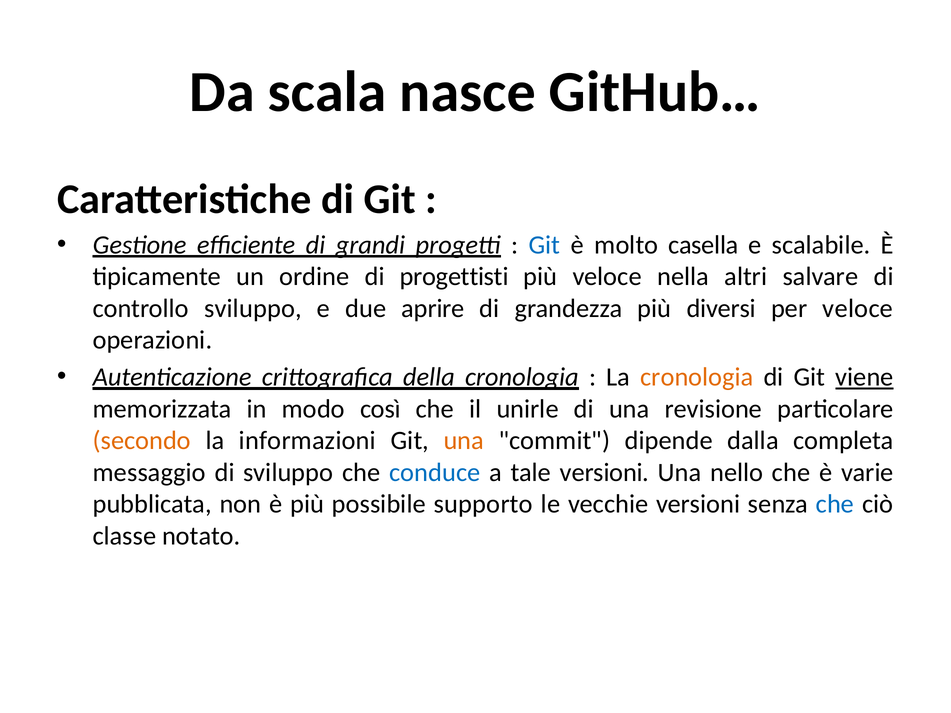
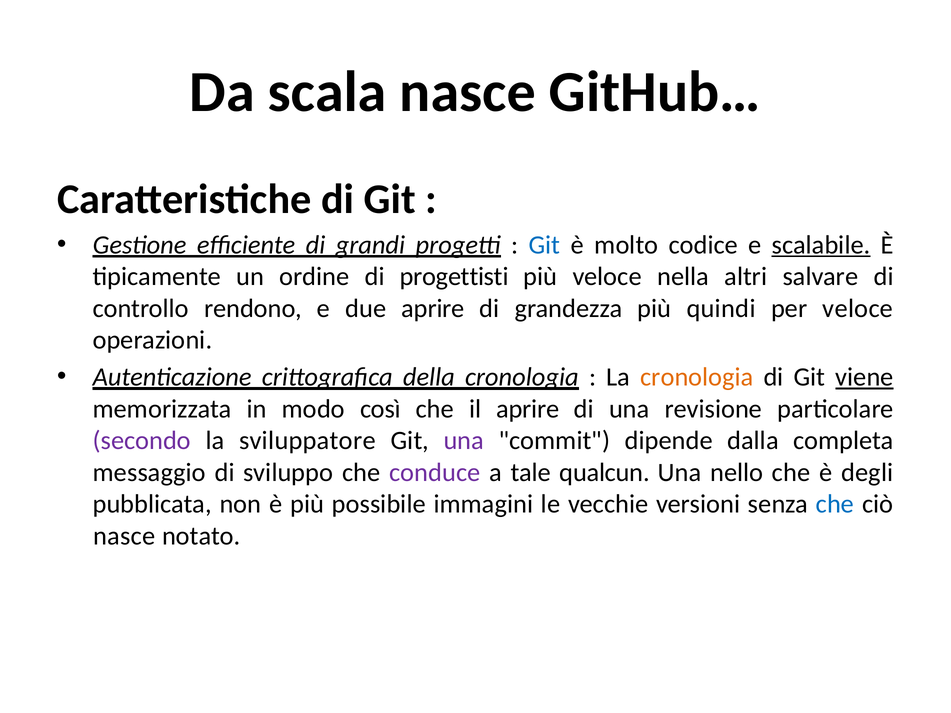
casella: casella -> codice
scalabile underline: none -> present
controllo sviluppo: sviluppo -> rendono
diversi: diversi -> quindi
il unirle: unirle -> aprire
secondo colour: orange -> purple
informazioni: informazioni -> sviluppatore
una at (464, 441) colour: orange -> purple
conduce colour: blue -> purple
tale versioni: versioni -> qualcun
varie: varie -> degli
supporto: supporto -> immagini
classe at (124, 536): classe -> nasce
